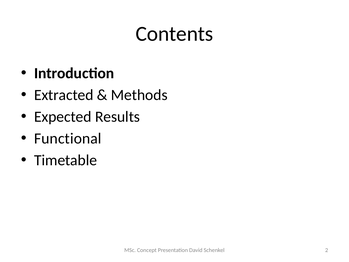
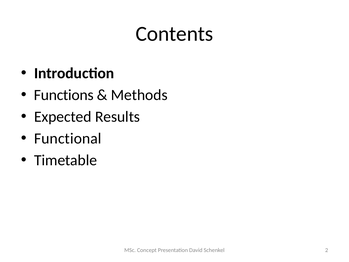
Extracted: Extracted -> Functions
